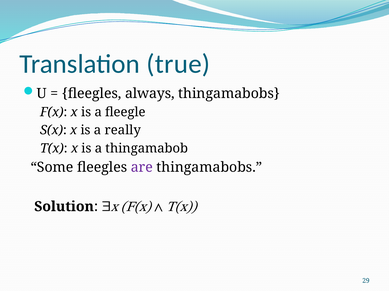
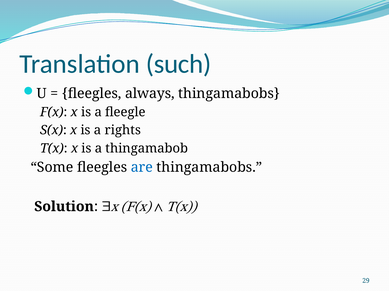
true: true -> such
really: really -> rights
are colour: purple -> blue
